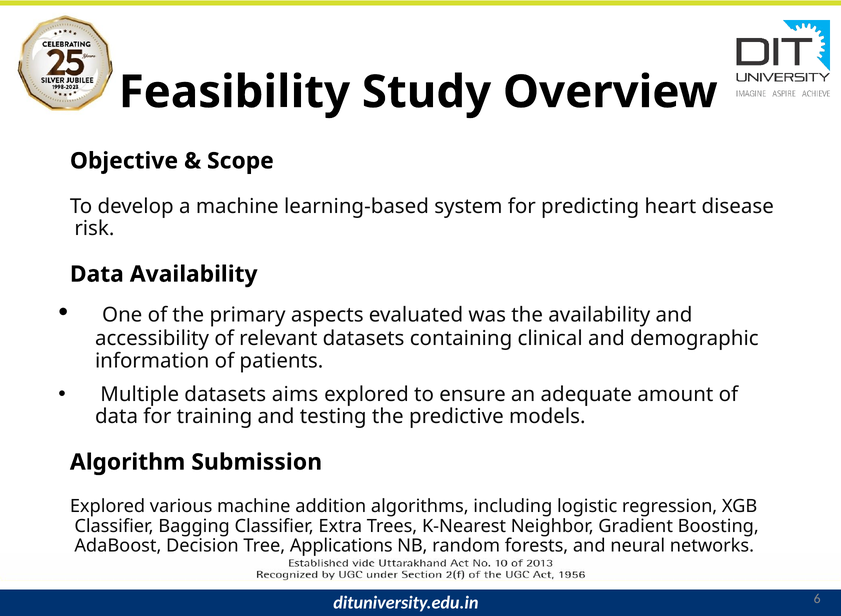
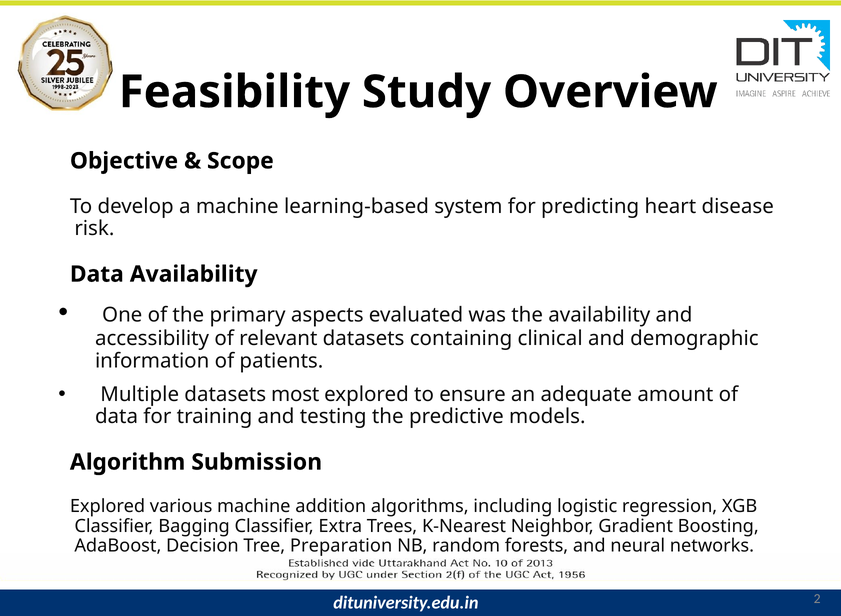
aims: aims -> most
Applications: Applications -> Preparation
6: 6 -> 2
